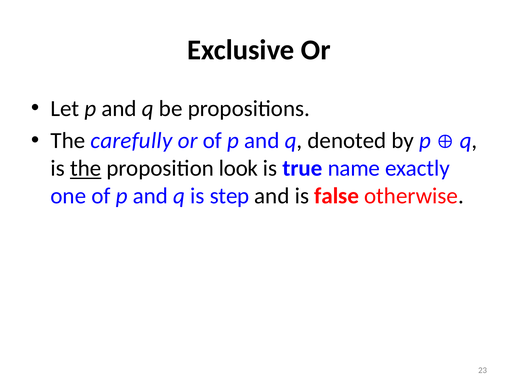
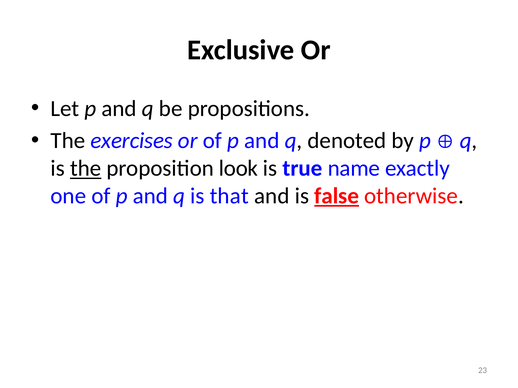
carefully: carefully -> exercises
step: step -> that
false underline: none -> present
